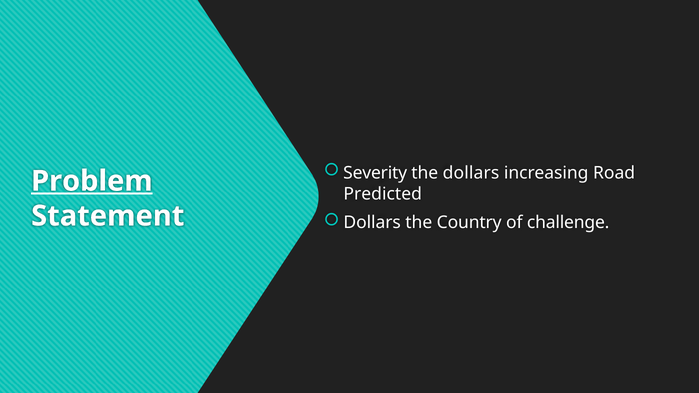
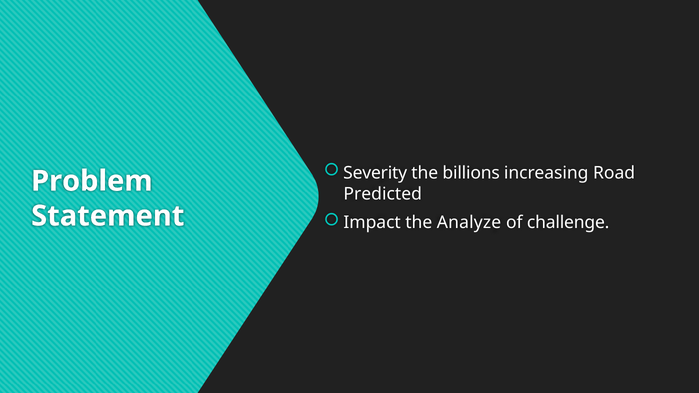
the dollars: dollars -> billions
Problem underline: present -> none
Dollars at (372, 223): Dollars -> Impact
Country: Country -> Analyze
